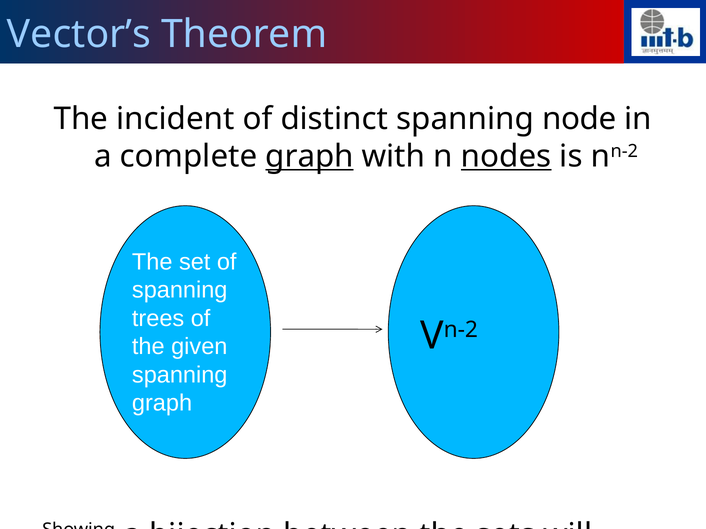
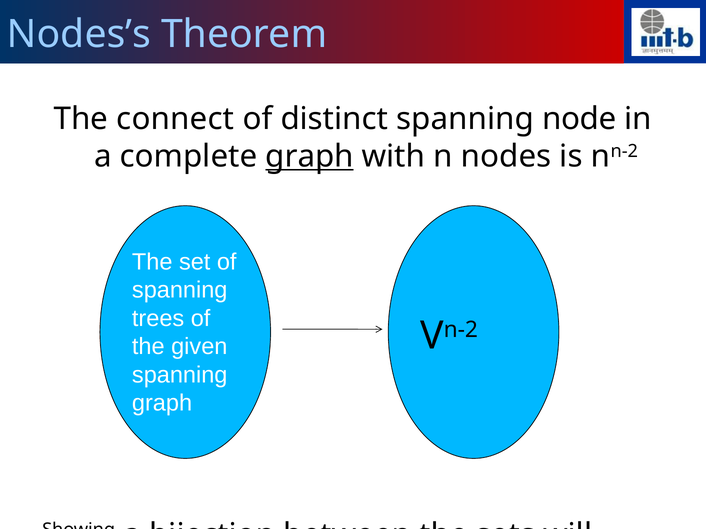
Vector’s: Vector’s -> Nodes’s
incident: incident -> connect
nodes underline: present -> none
